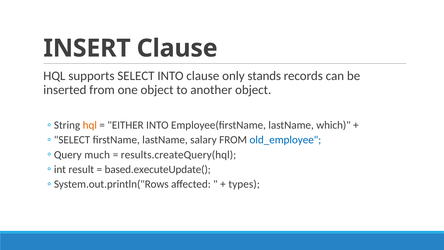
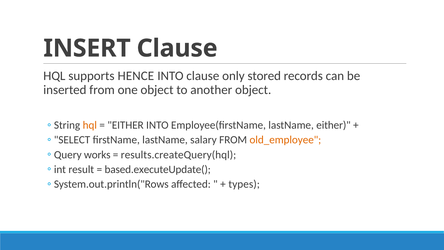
SELECT: SELECT -> HENCE
stands: stands -> stored
lastName which: which -> either
old_employee colour: blue -> orange
much: much -> works
